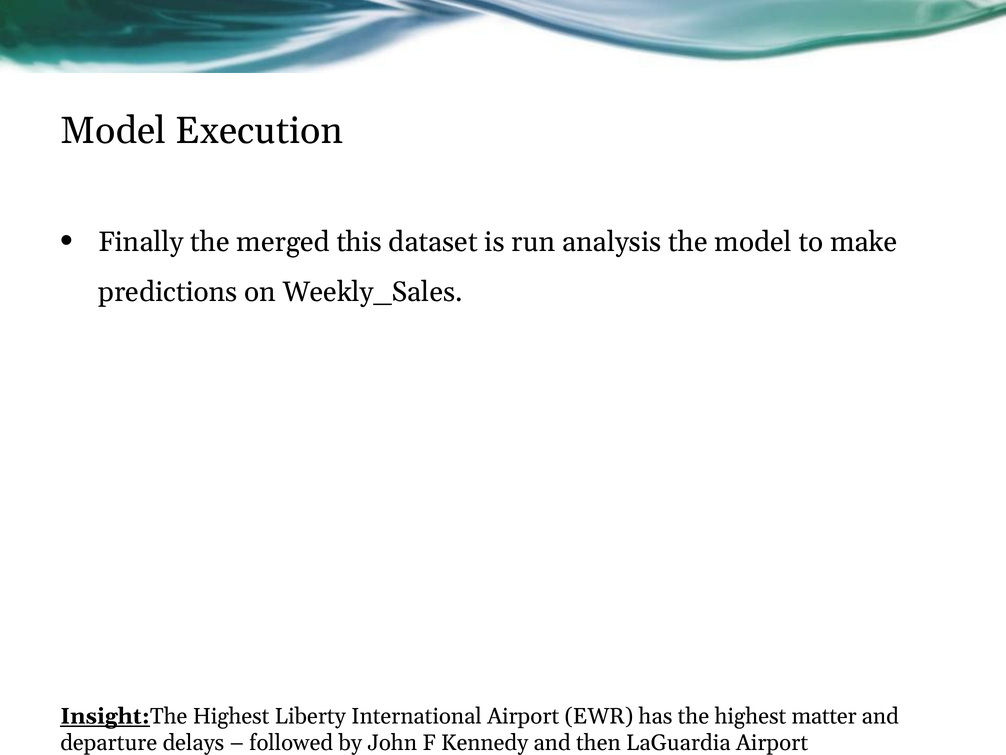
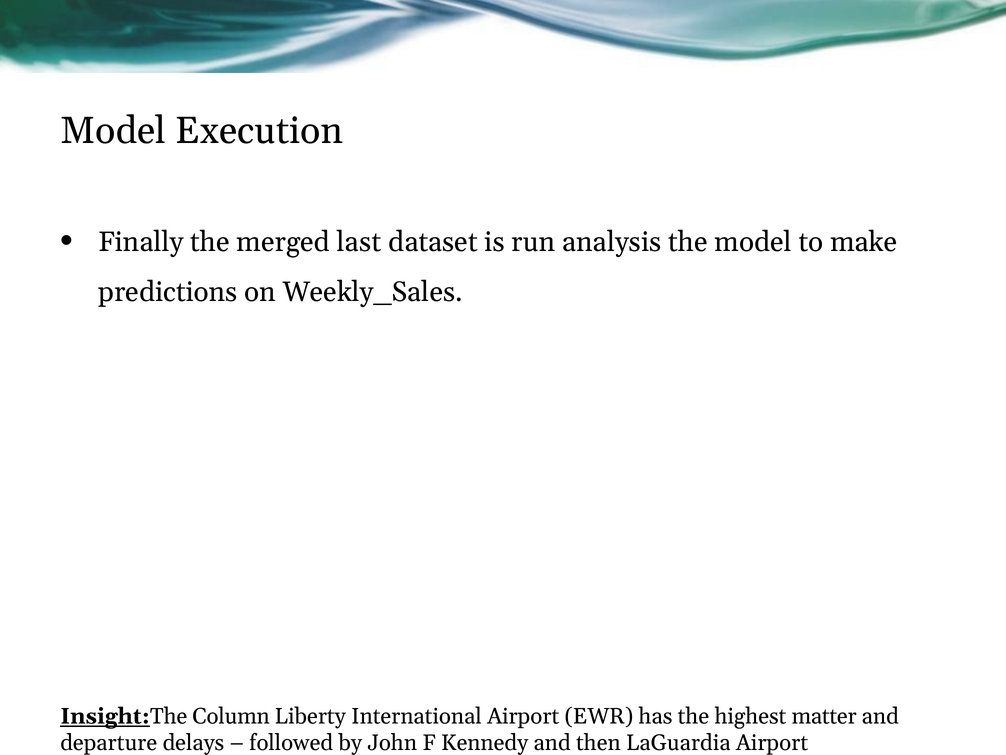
this: this -> last
Insight:The Highest: Highest -> Column
